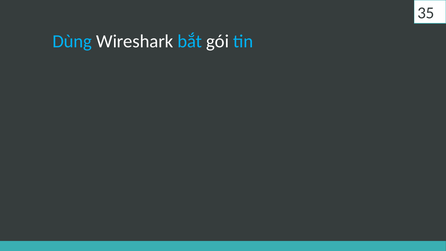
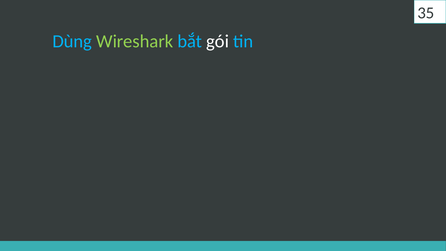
Wireshark colour: white -> light green
